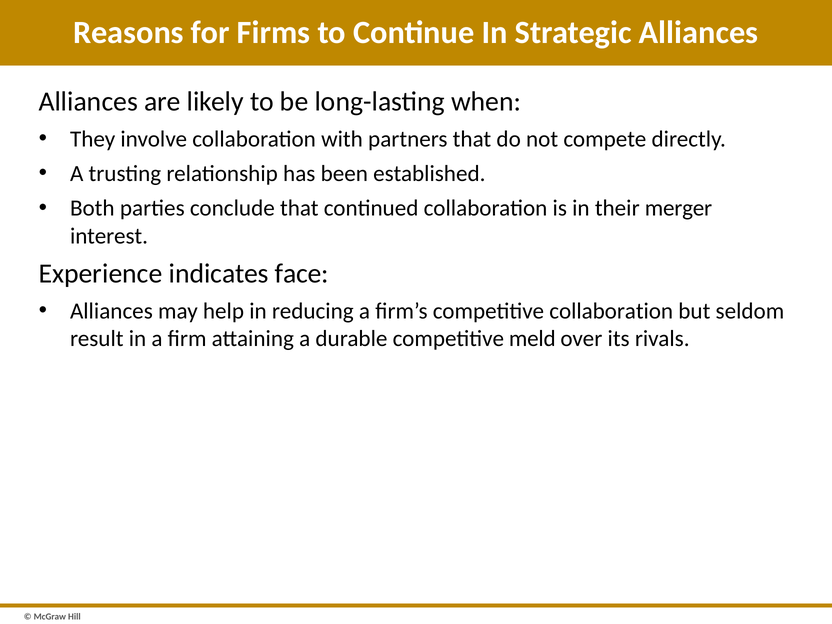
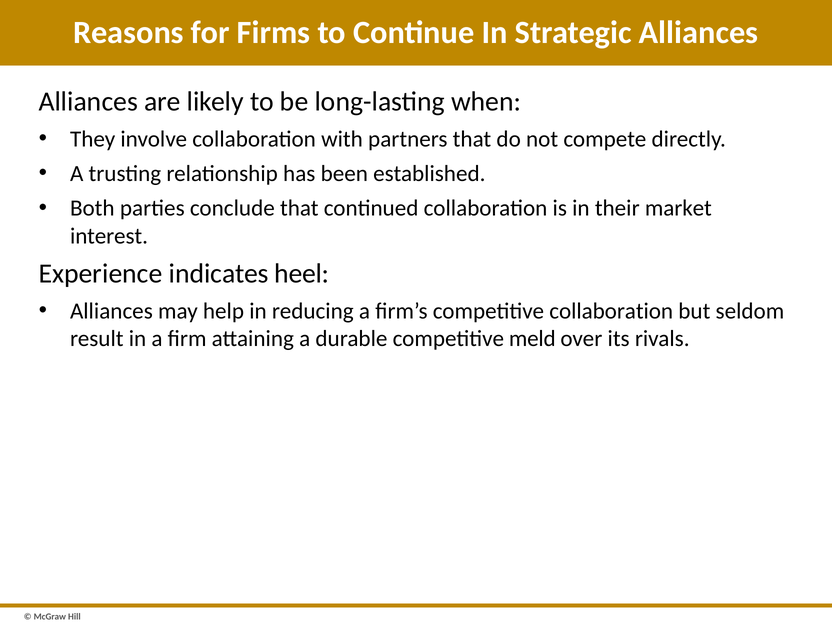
merger: merger -> market
face: face -> heel
